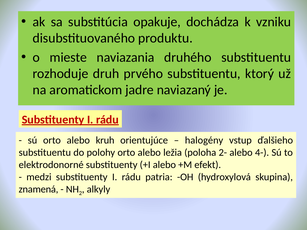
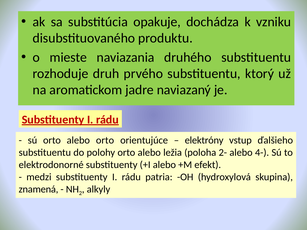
alebo kruh: kruh -> orto
halogény: halogény -> elektróny
